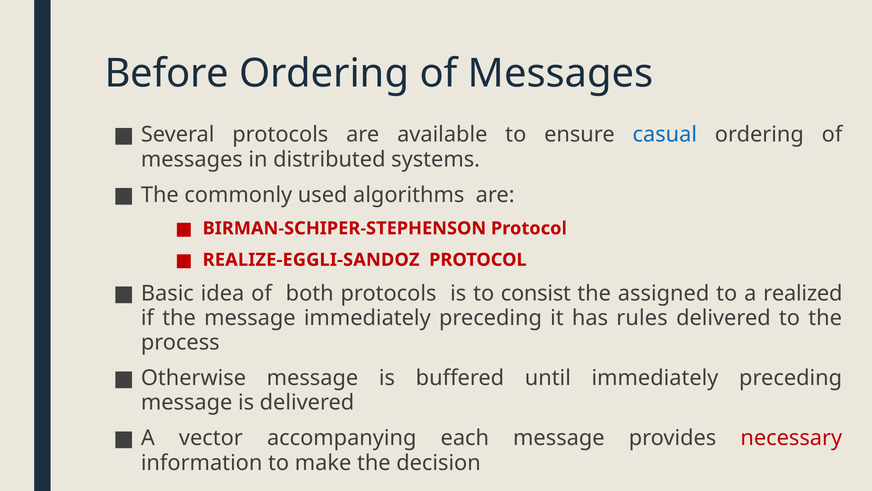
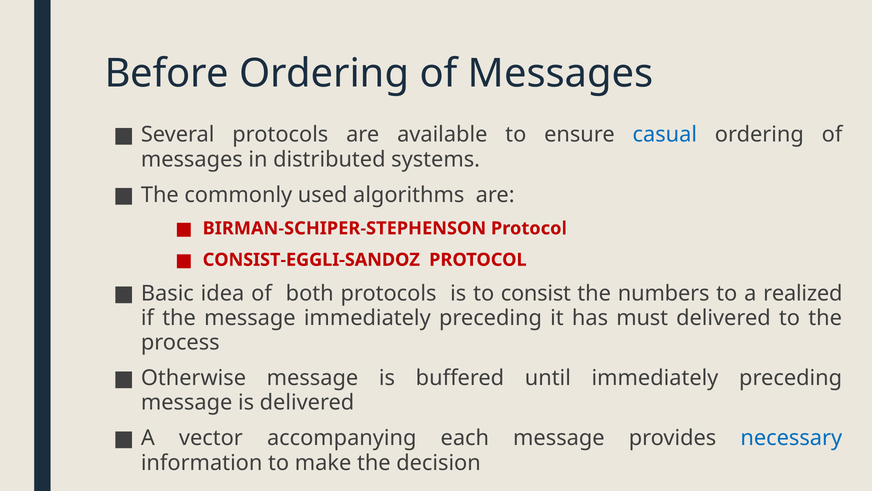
REALIZE-EGGLI-SANDOZ: REALIZE-EGGLI-SANDOZ -> CONSIST-EGGLI-SANDOZ
assigned: assigned -> numbers
rules: rules -> must
necessary colour: red -> blue
